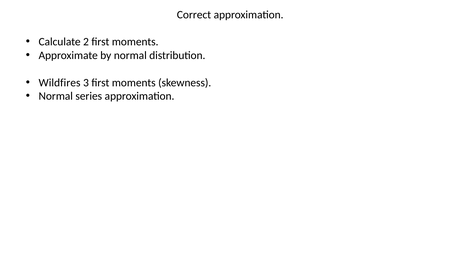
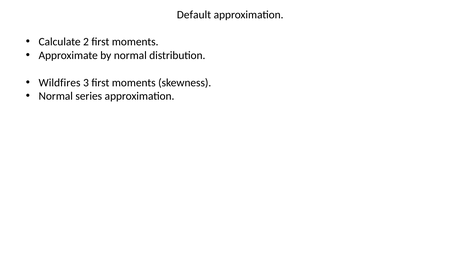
Correct: Correct -> Default
